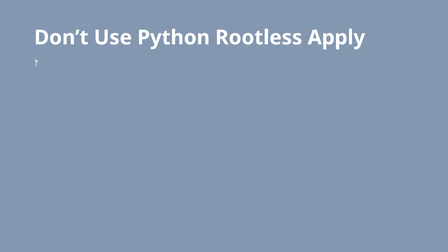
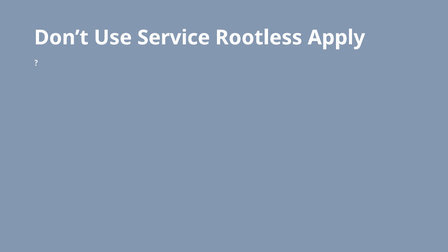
Python: Python -> Service
